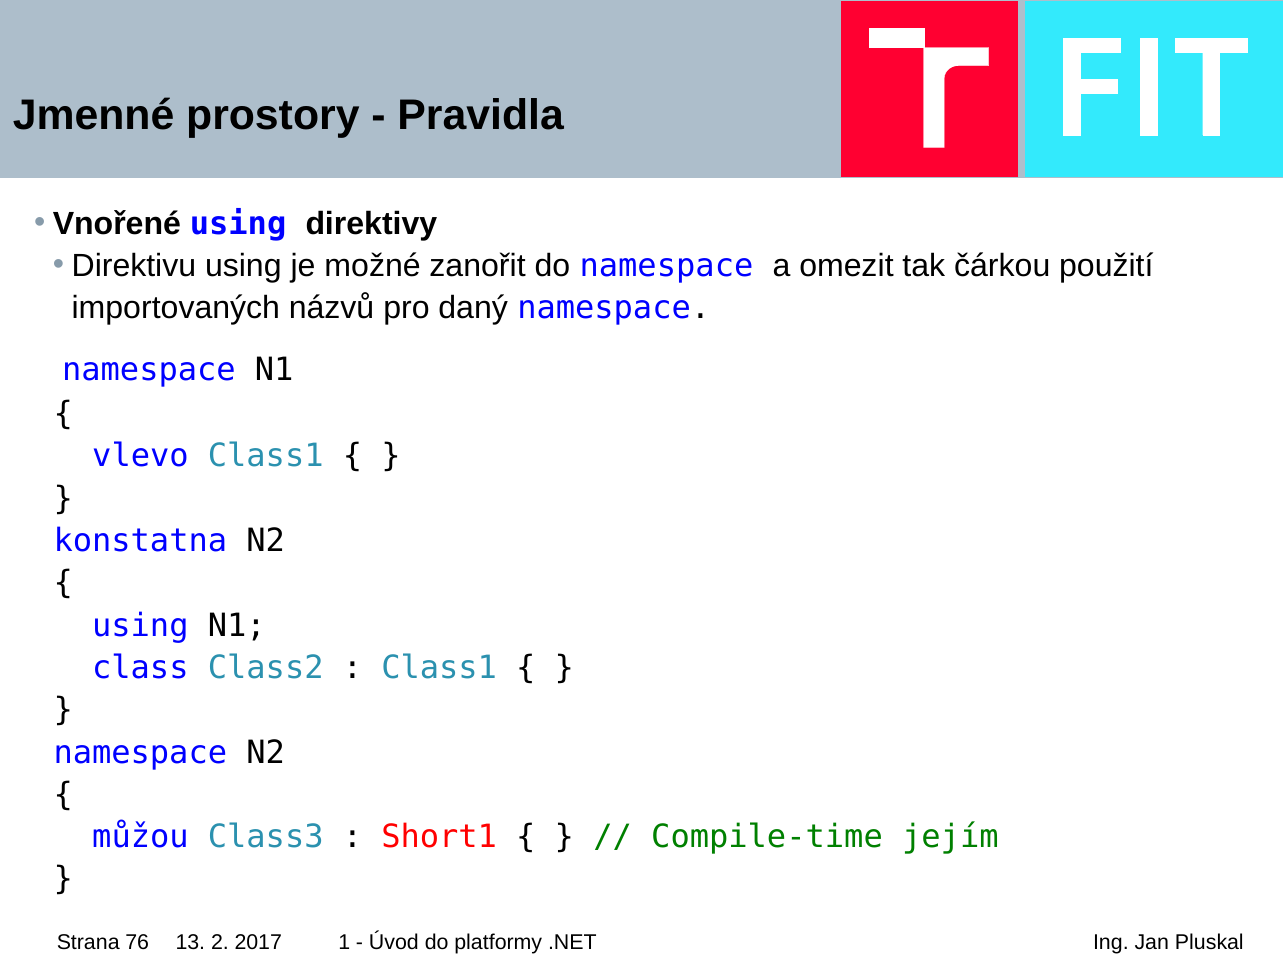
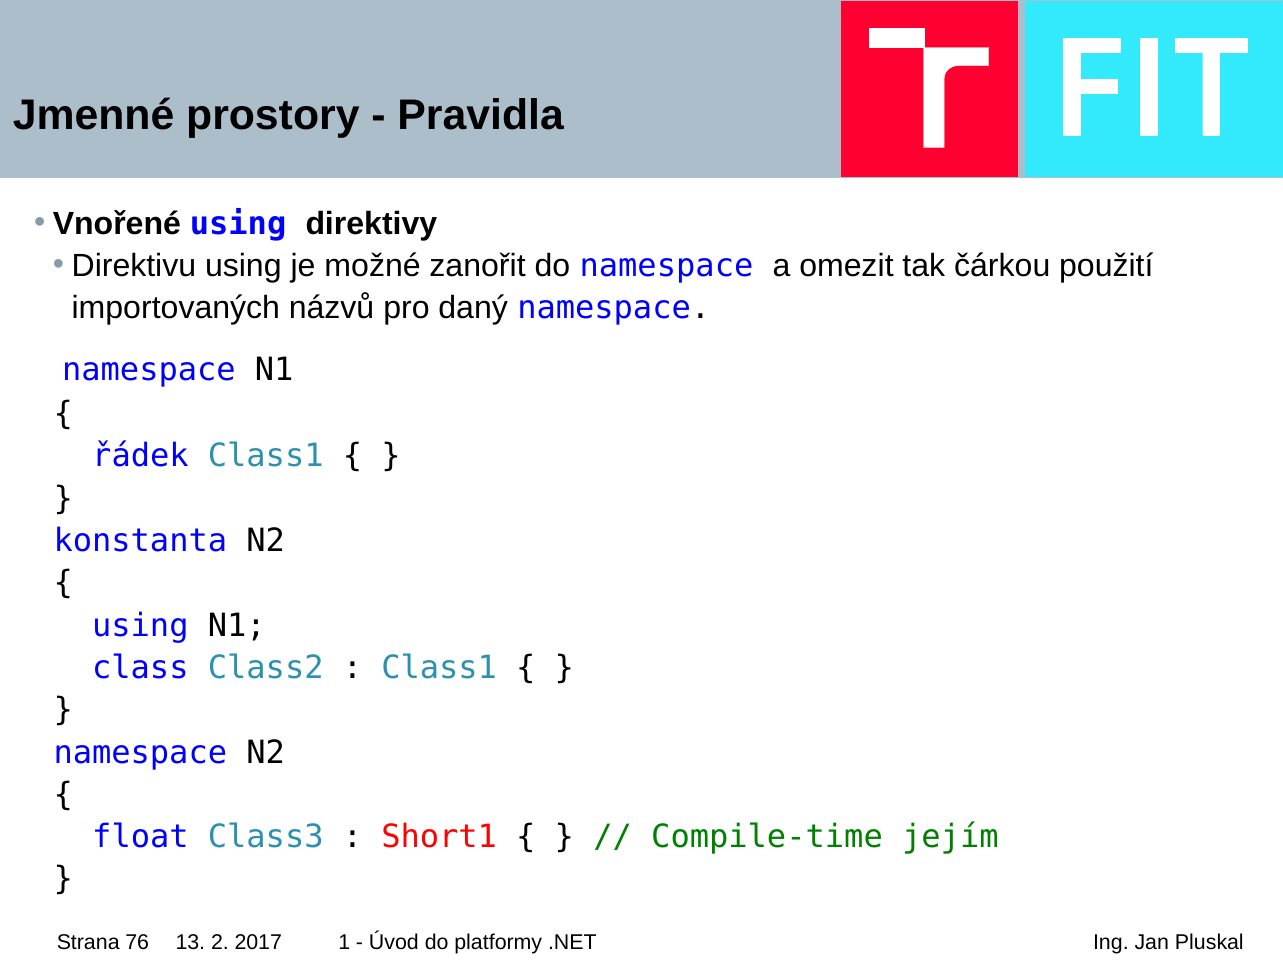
vlevo: vlevo -> řádek
konstatna: konstatna -> konstanta
můžou: můžou -> float
